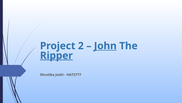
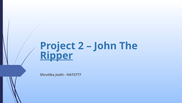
John underline: present -> none
